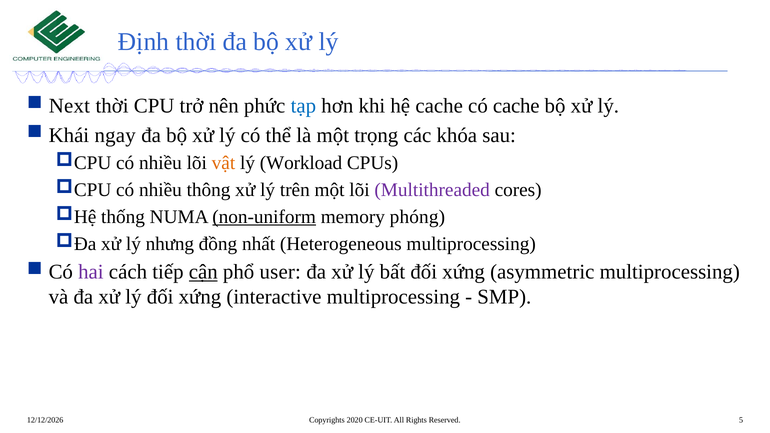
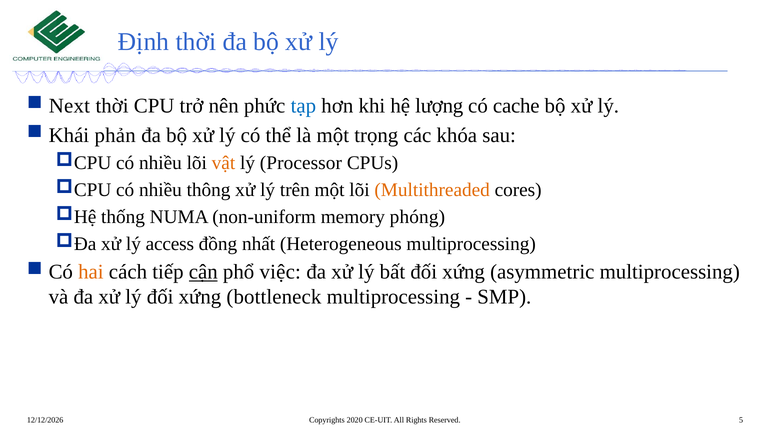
hệ cache: cache -> lượng
ngay: ngay -> phản
Workload: Workload -> Processor
Multithreaded colour: purple -> orange
non-uniform underline: present -> none
nhưng: nhưng -> access
hai colour: purple -> orange
user: user -> việc
interactive: interactive -> bottleneck
